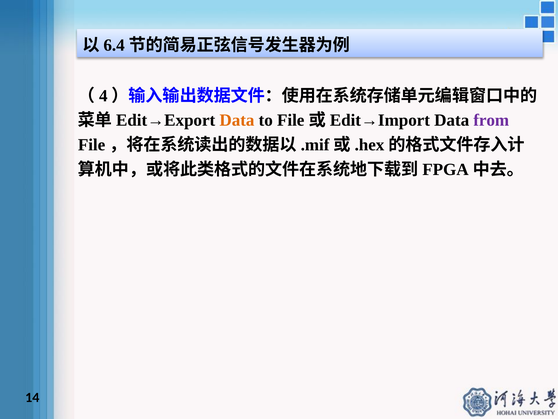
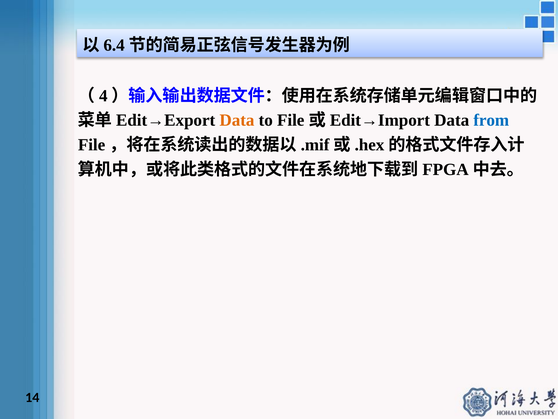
from colour: purple -> blue
